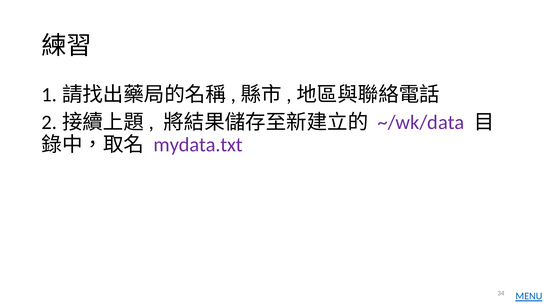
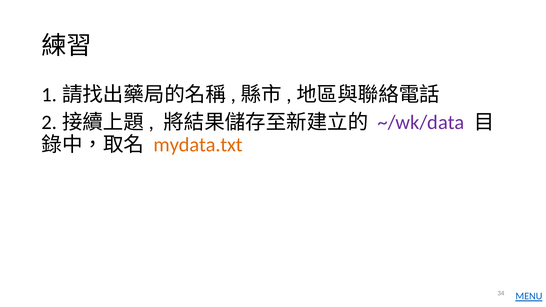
mydata.txt colour: purple -> orange
